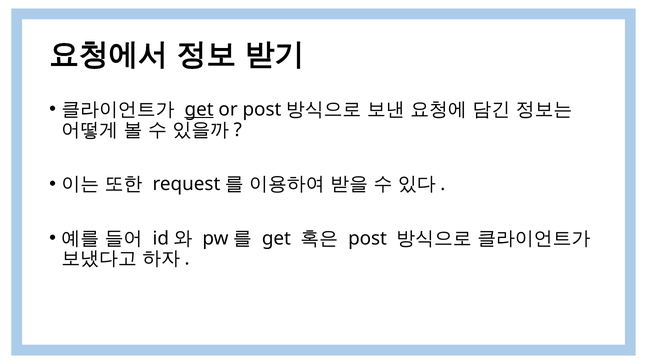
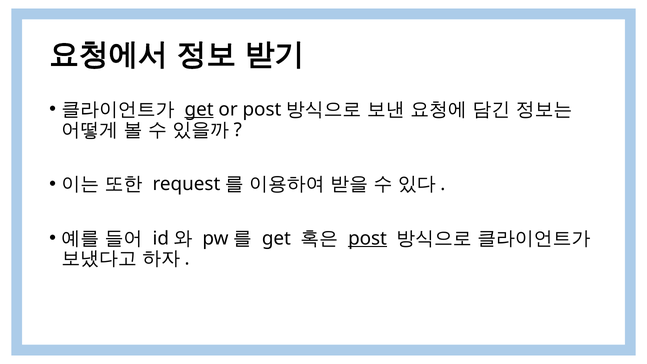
post at (368, 238) underline: none -> present
